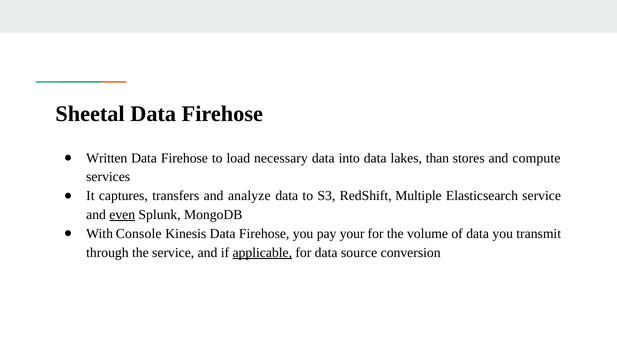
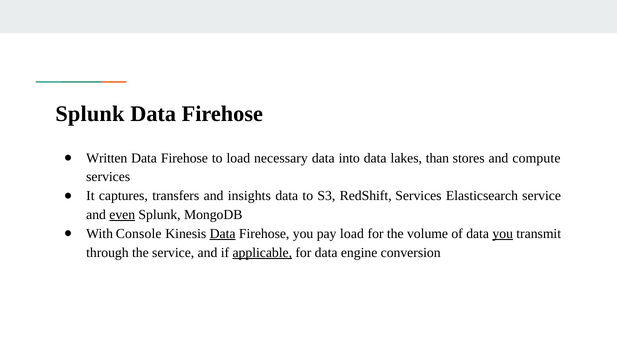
Sheetal at (90, 114): Sheetal -> Splunk
analyze: analyze -> insights
RedShift Multiple: Multiple -> Services
Data at (223, 234) underline: none -> present
pay your: your -> load
you at (503, 234) underline: none -> present
source: source -> engine
